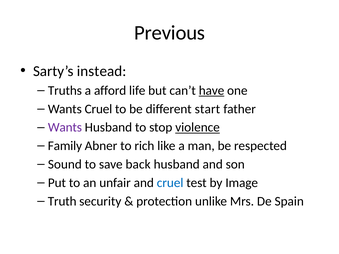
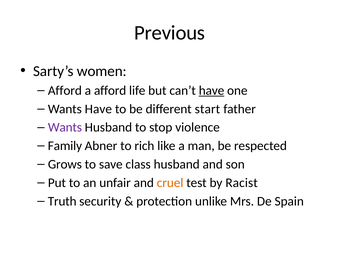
instead: instead -> women
Truths at (65, 91): Truths -> Afford
Wants Cruel: Cruel -> Have
violence underline: present -> none
Sound: Sound -> Grows
back: back -> class
cruel at (170, 183) colour: blue -> orange
Image: Image -> Racist
